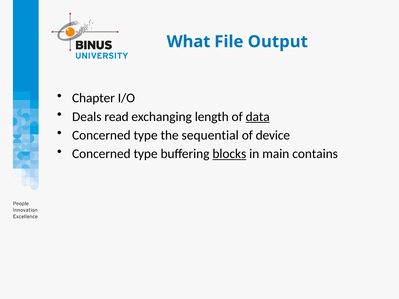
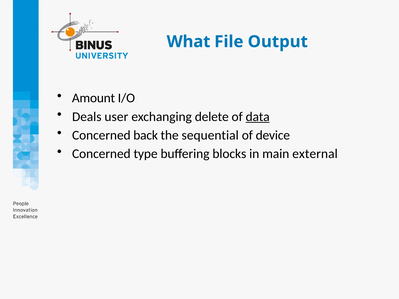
Chapter: Chapter -> Amount
read: read -> user
length: length -> delete
type at (146, 135): type -> back
blocks underline: present -> none
contains: contains -> external
